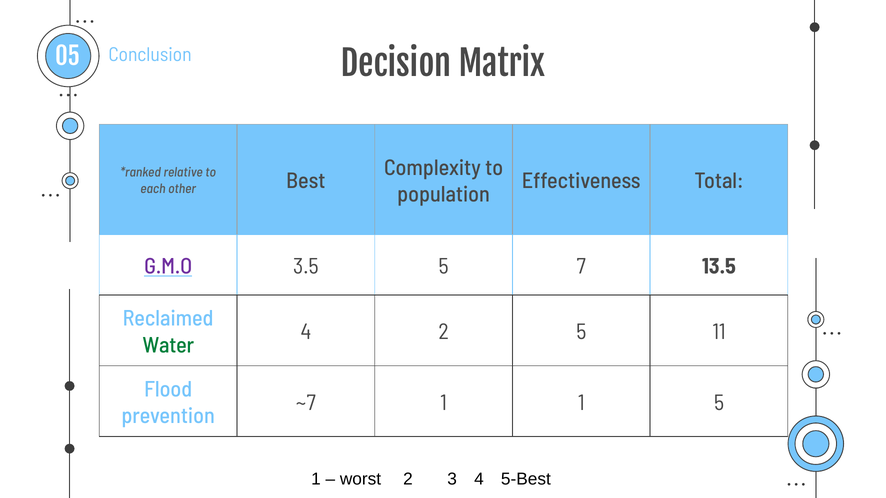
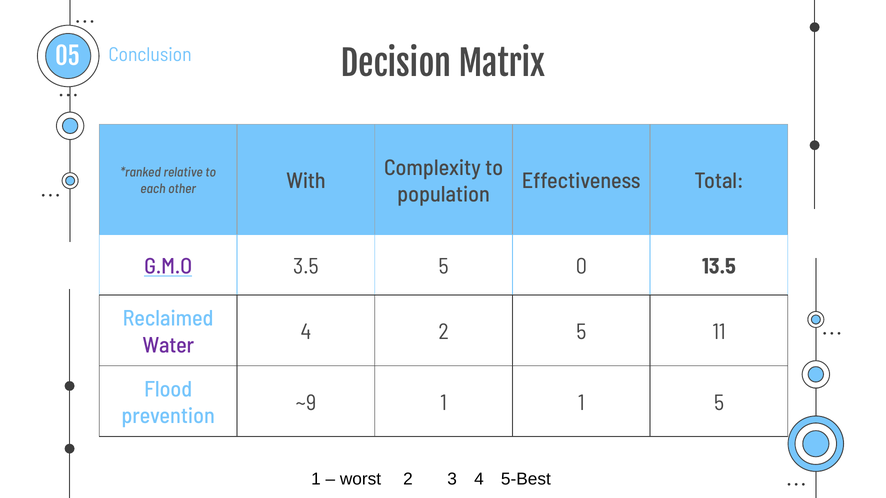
Best: Best -> With
7: 7 -> 0
Water colour: green -> purple
~7: ~7 -> ~9
